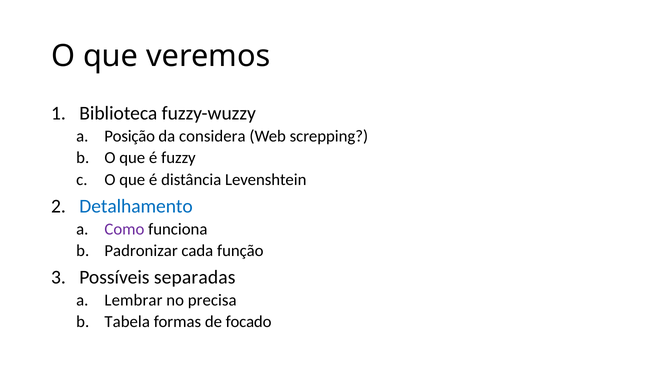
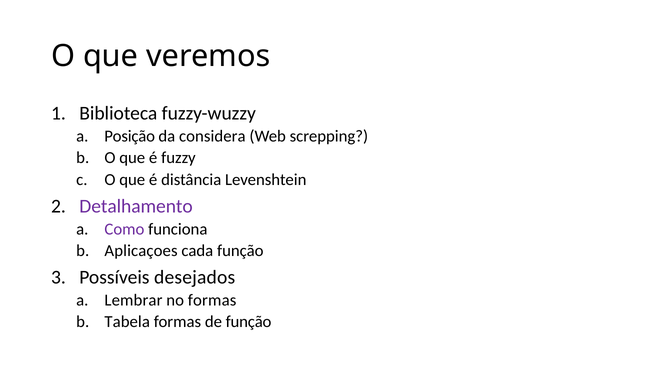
Detalhamento colour: blue -> purple
Padronizar: Padronizar -> Aplicaçoes
separadas: separadas -> desejados
no precisa: precisa -> formas
de focado: focado -> função
